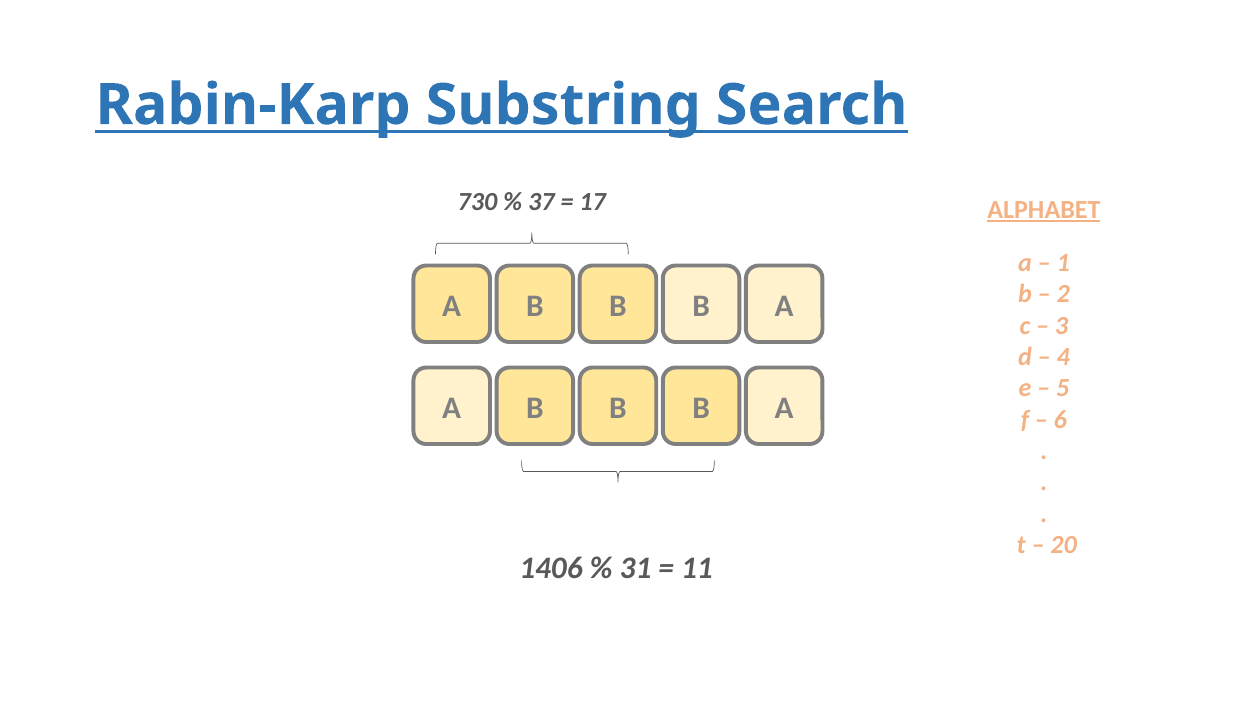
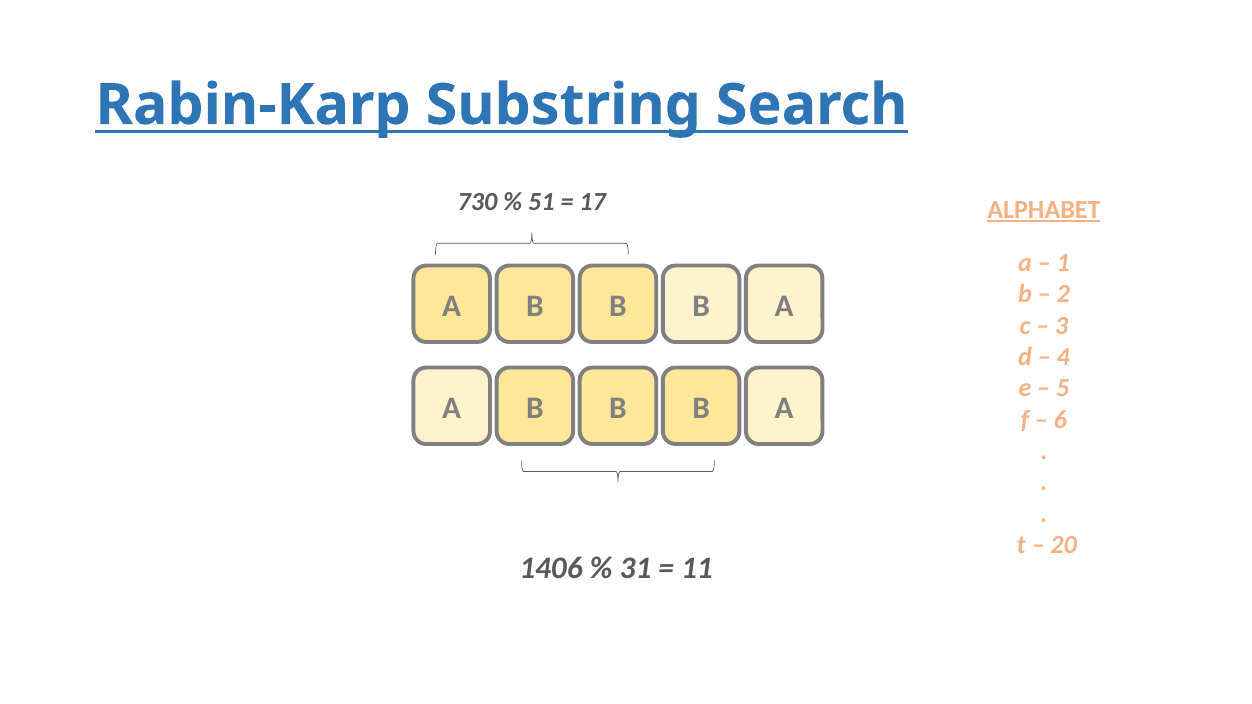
37: 37 -> 51
